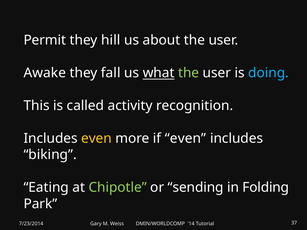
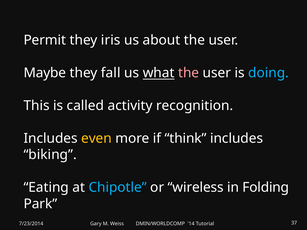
hill: hill -> iris
Awake: Awake -> Maybe
the at (189, 73) colour: light green -> pink
if even: even -> think
Chipotle colour: light green -> light blue
sending: sending -> wireless
